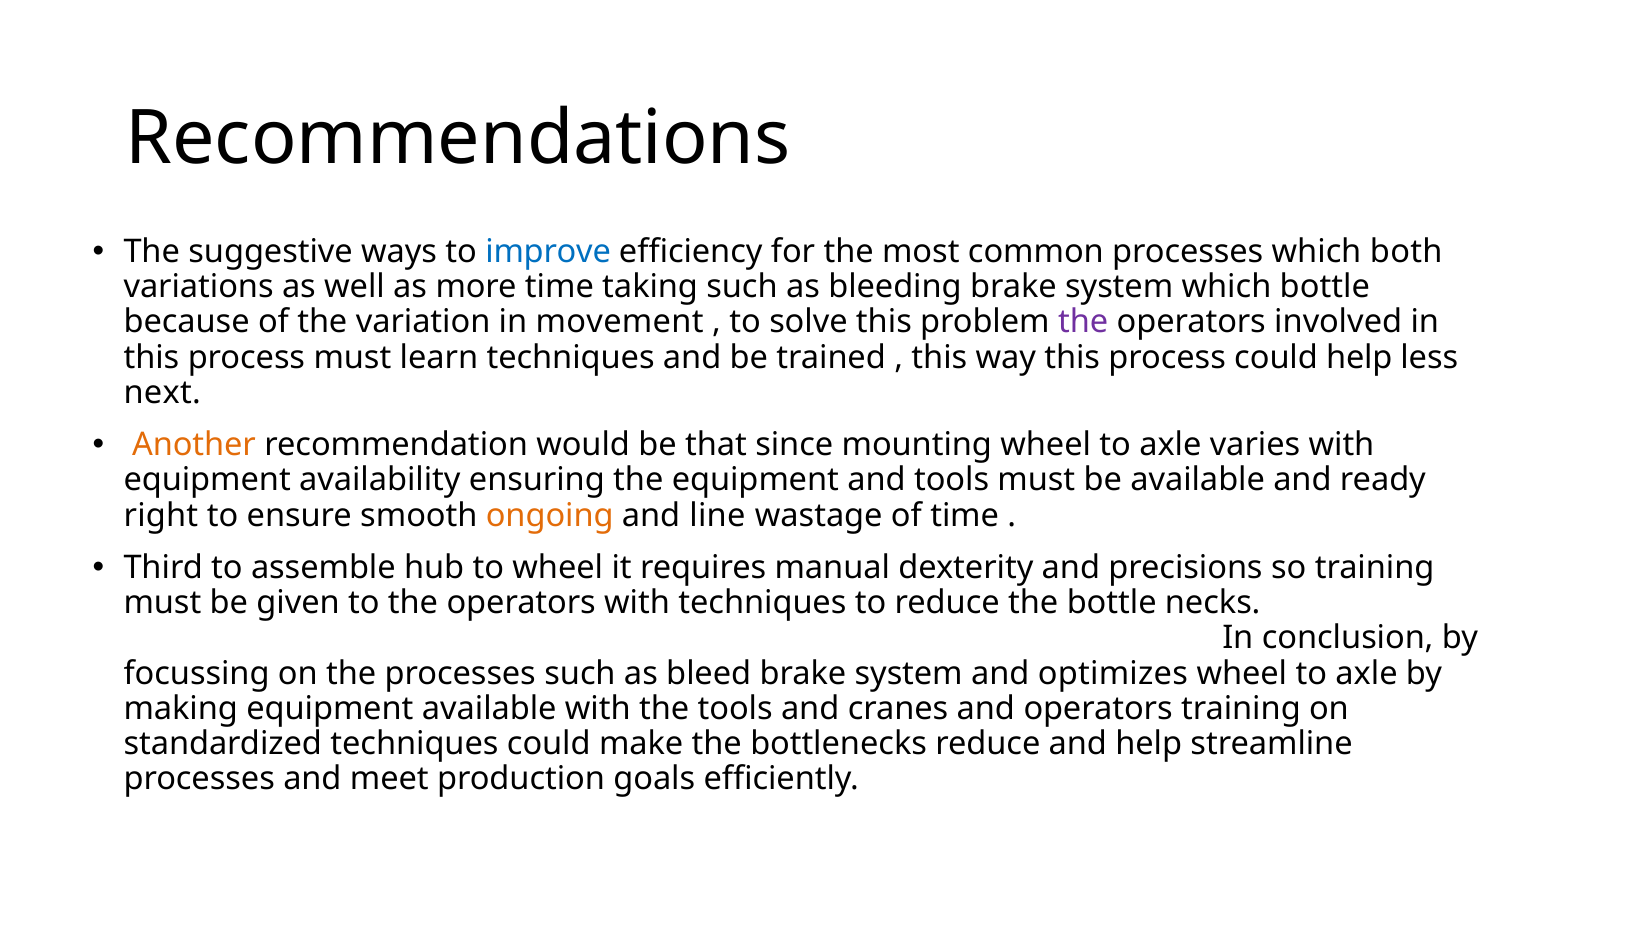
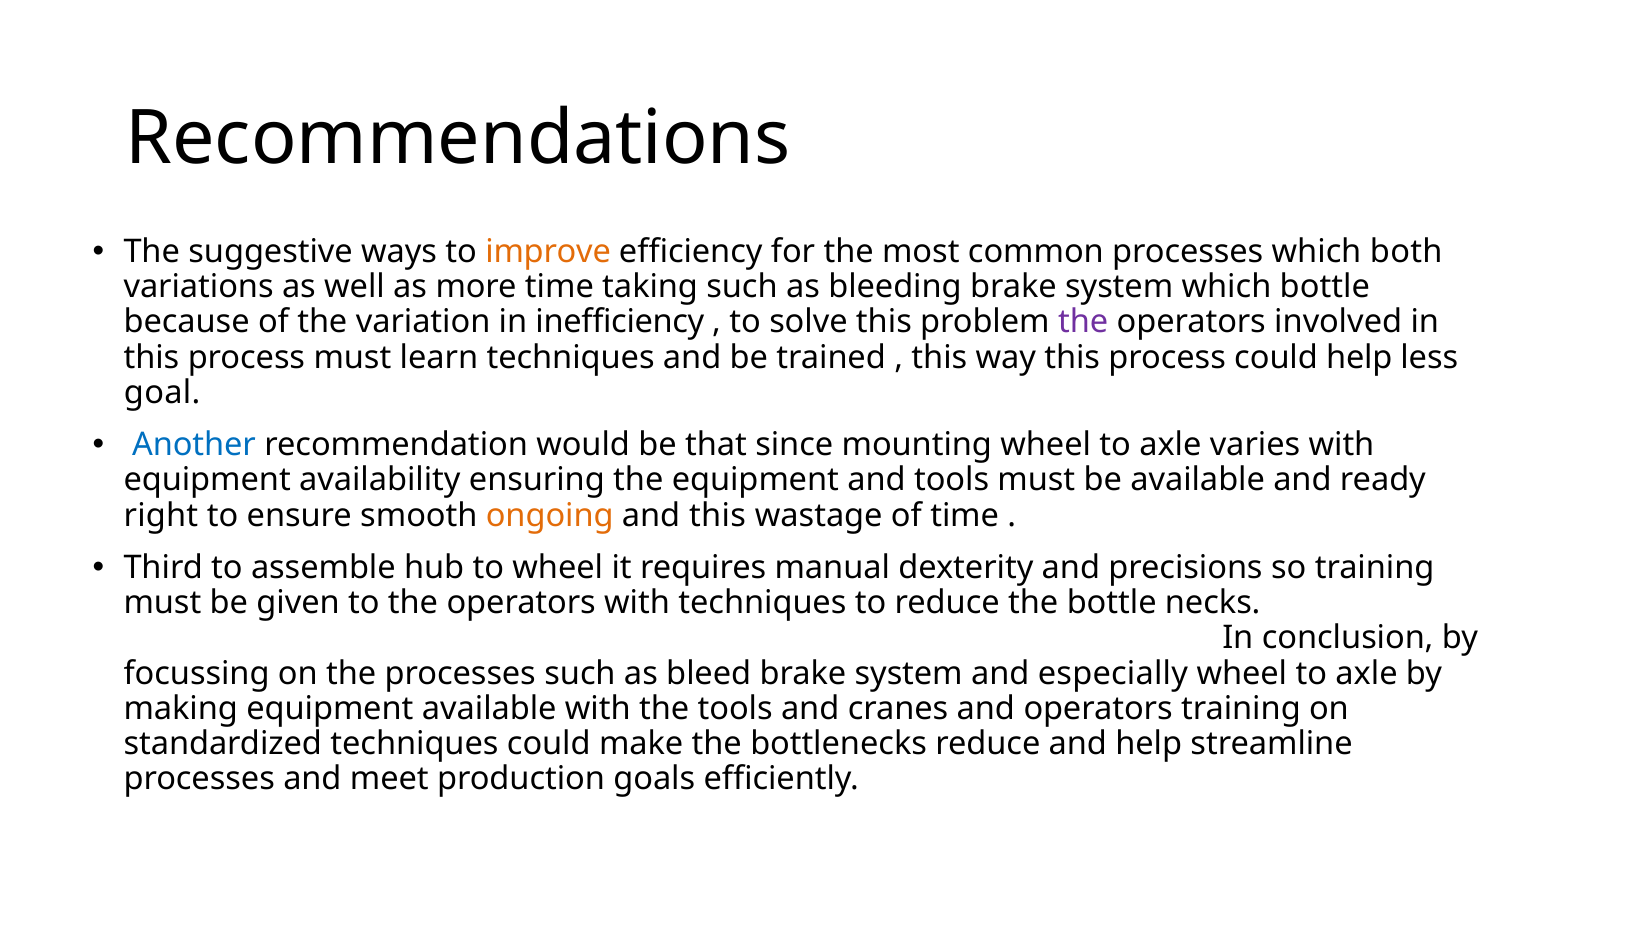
improve colour: blue -> orange
movement: movement -> inefficiency
next: next -> goal
Another colour: orange -> blue
and line: line -> this
optimizes: optimizes -> especially
